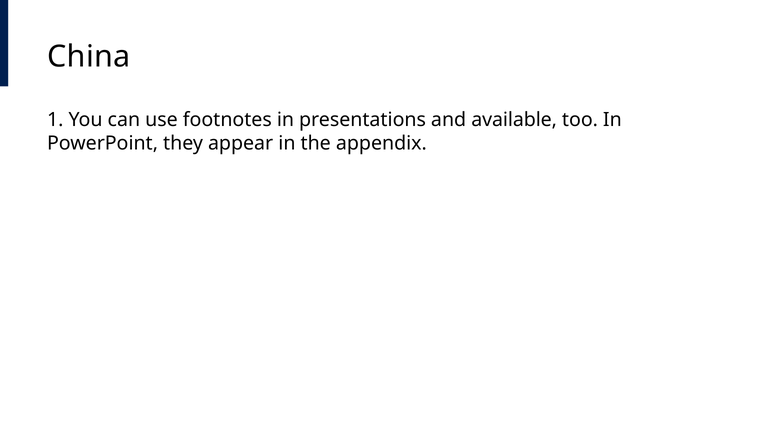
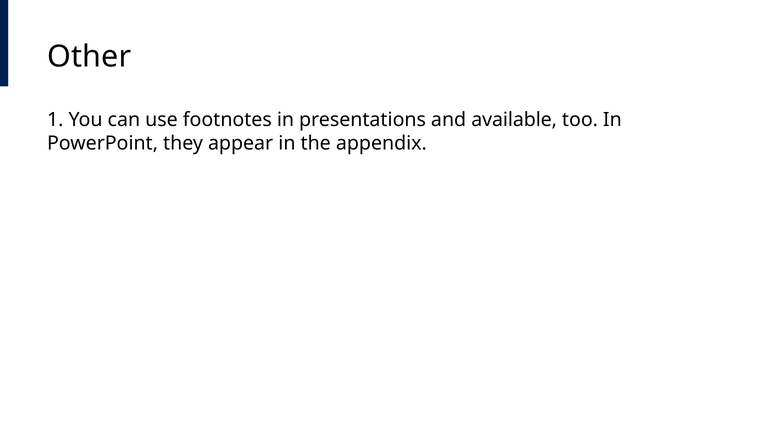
China: China -> Other
